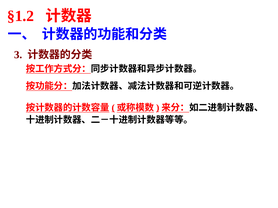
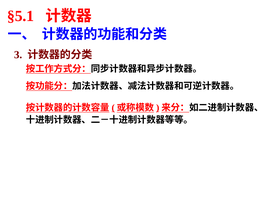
§1.2: §1.2 -> §5.1
